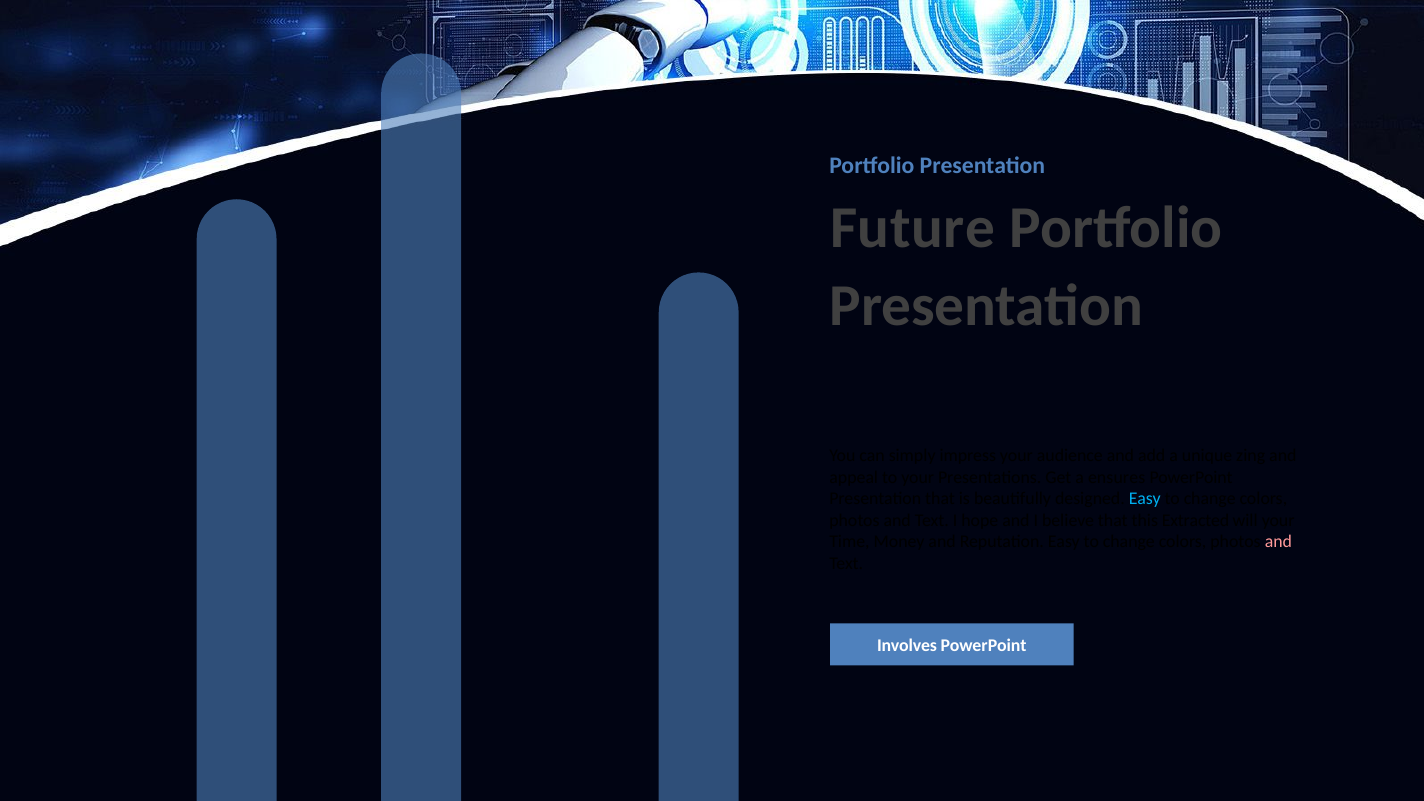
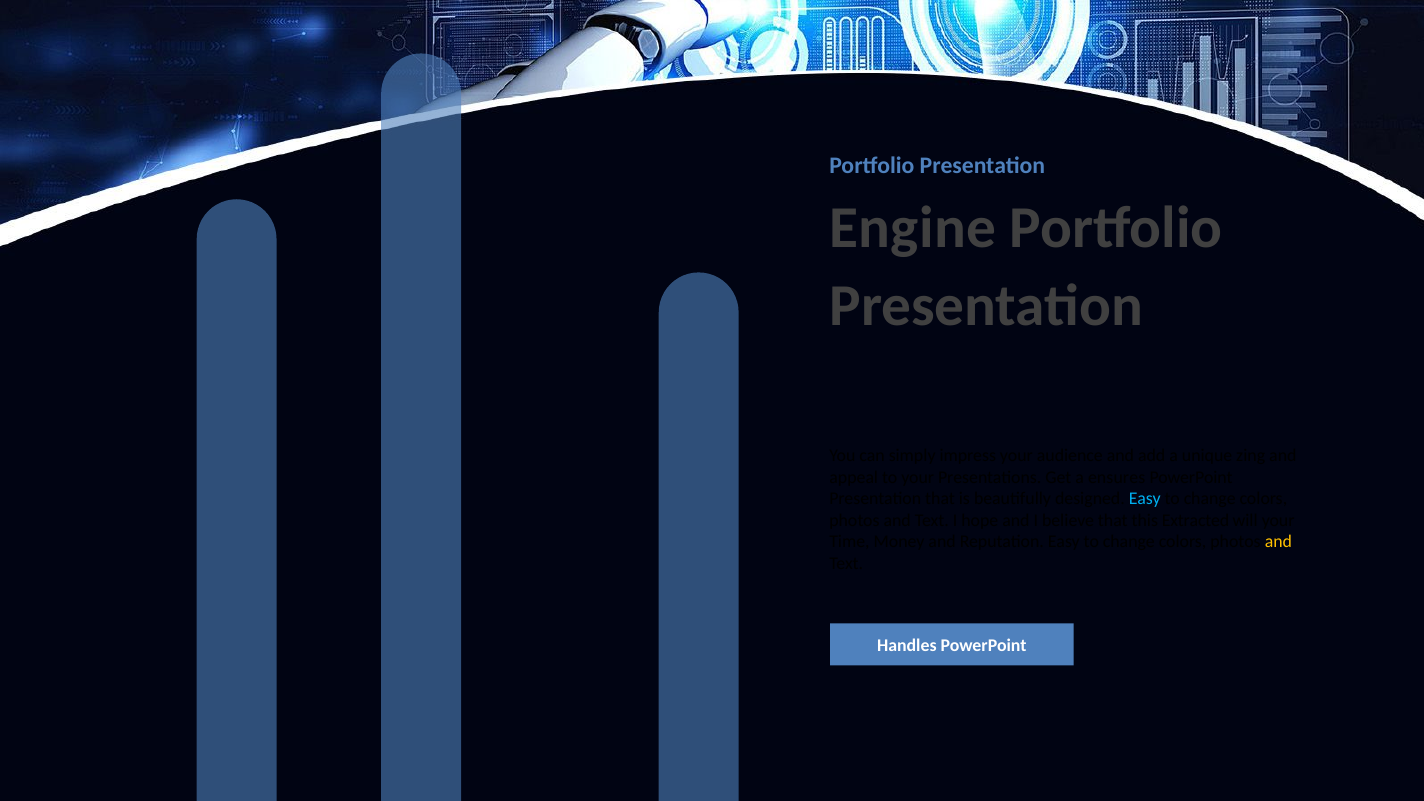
Future: Future -> Engine
and at (1278, 542) colour: pink -> yellow
Involves: Involves -> Handles
